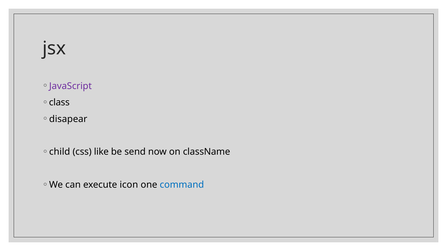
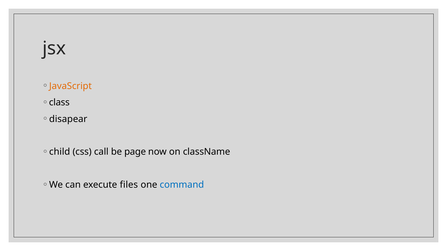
JavaScript colour: purple -> orange
like: like -> call
send: send -> page
icon: icon -> files
